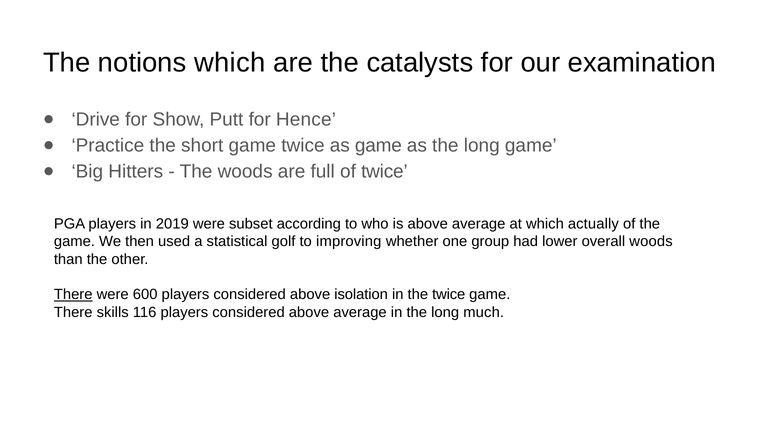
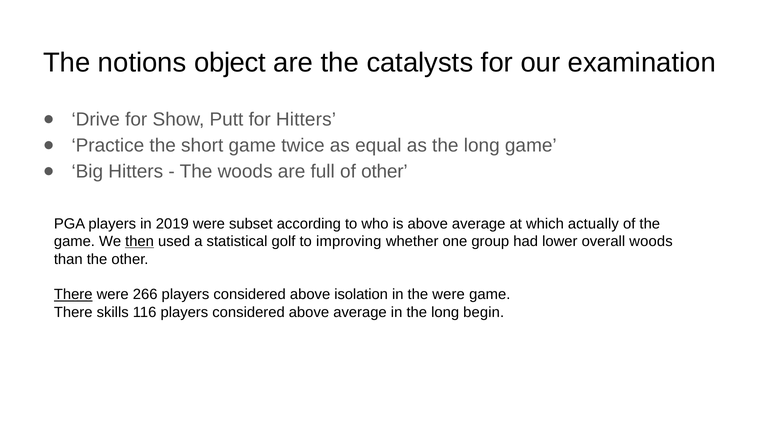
notions which: which -> object
for Hence: Hence -> Hitters
as game: game -> equal
of twice: twice -> other
then underline: none -> present
600: 600 -> 266
the twice: twice -> were
much: much -> begin
